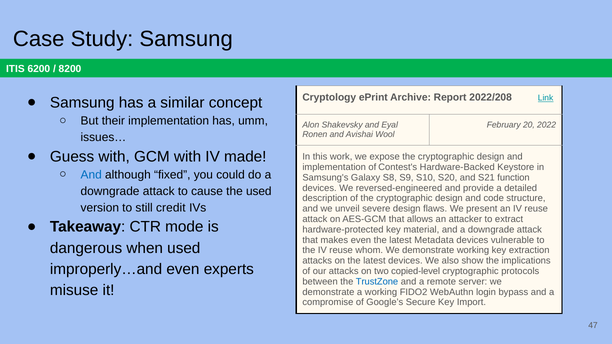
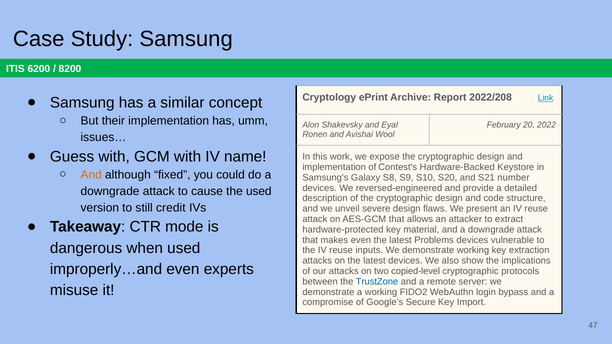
made: made -> name
And at (91, 175) colour: blue -> orange
function: function -> number
Metadata: Metadata -> Problems
whom: whom -> inputs
